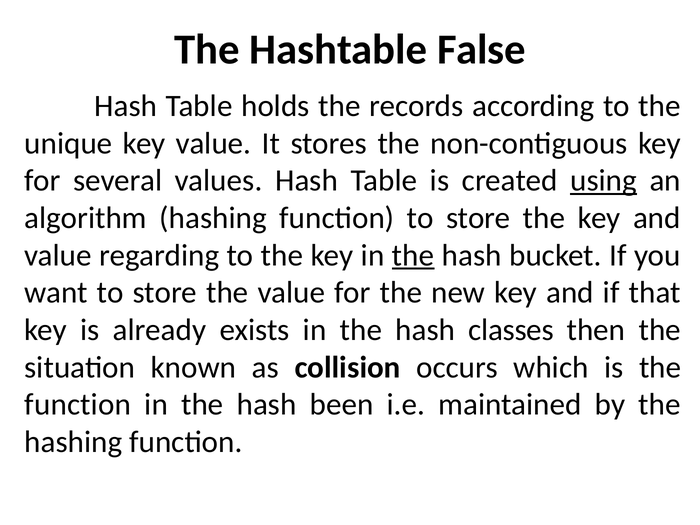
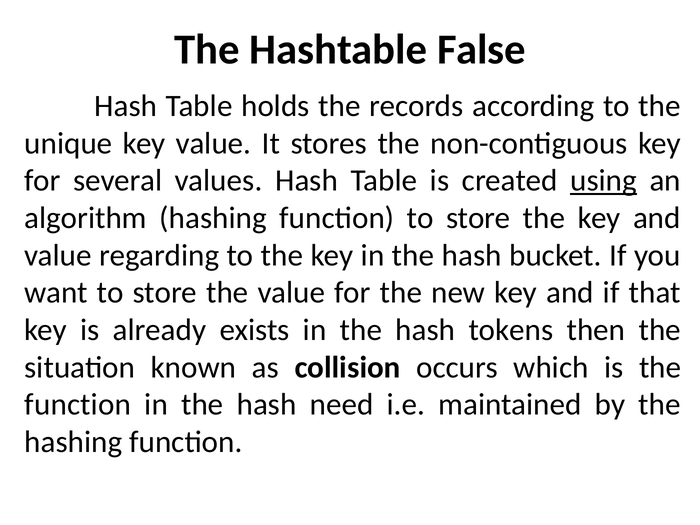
the at (413, 255) underline: present -> none
classes: classes -> tokens
been: been -> need
